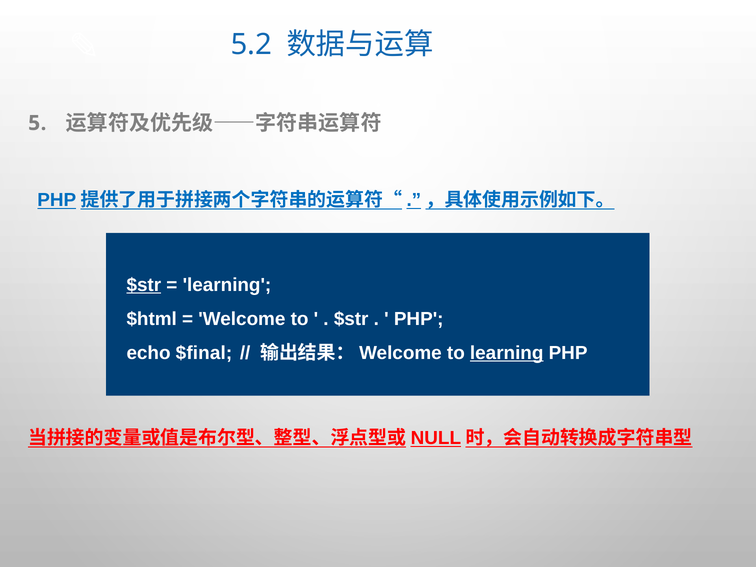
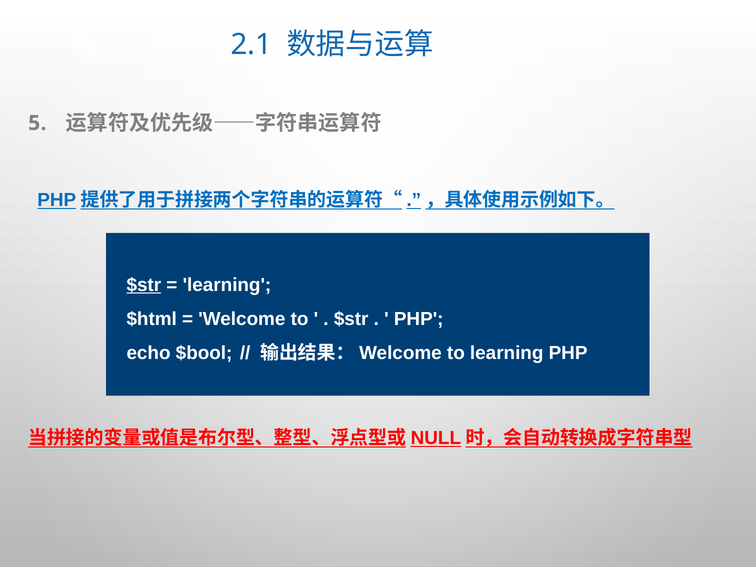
5.2: 5.2 -> 2.1
$final: $final -> $bool
learning at (507, 353) underline: present -> none
